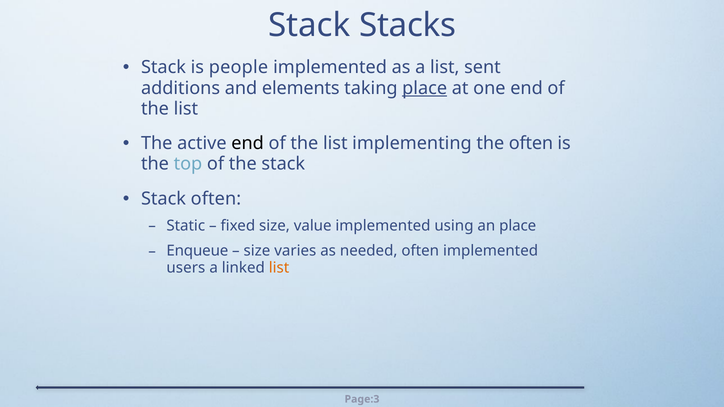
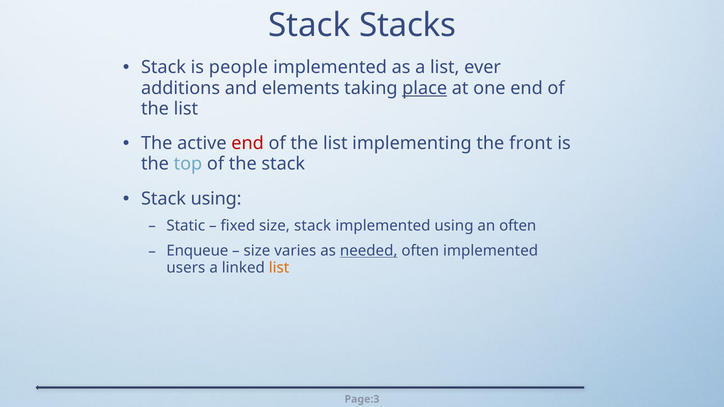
sent: sent -> ever
end at (248, 143) colour: black -> red
the often: often -> front
Stack often: often -> using
size value: value -> stack
an place: place -> often
needed underline: none -> present
